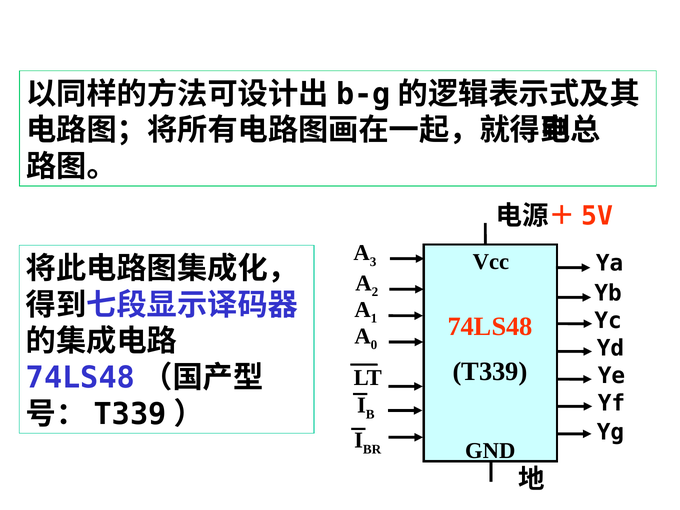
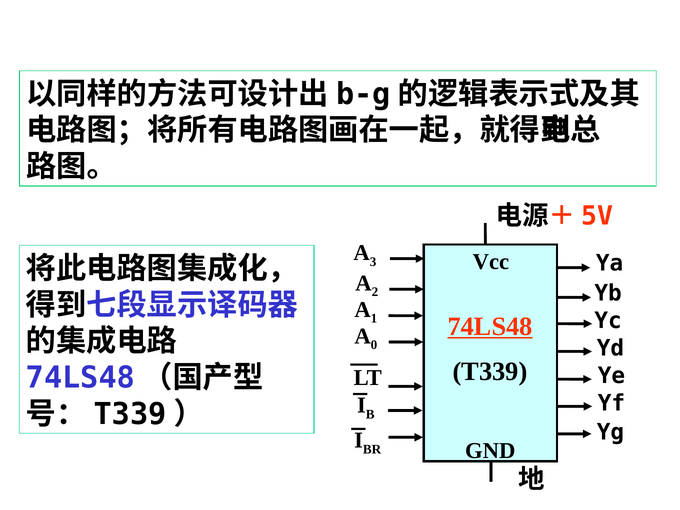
74LS48 underline: none -> present
